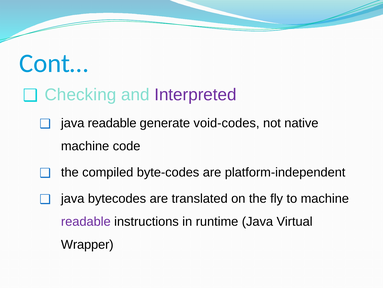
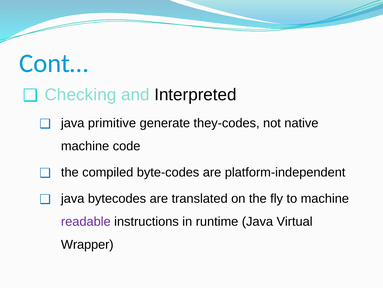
Interpreted colour: purple -> black
java readable: readable -> primitive
void-codes: void-codes -> they-codes
